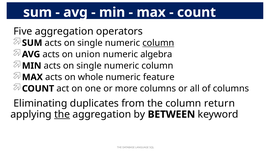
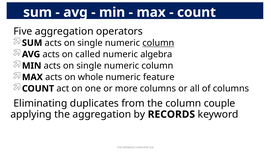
union: union -> called
return: return -> couple
the at (62, 115) underline: present -> none
BETWEEN: BETWEEN -> RECORDS
